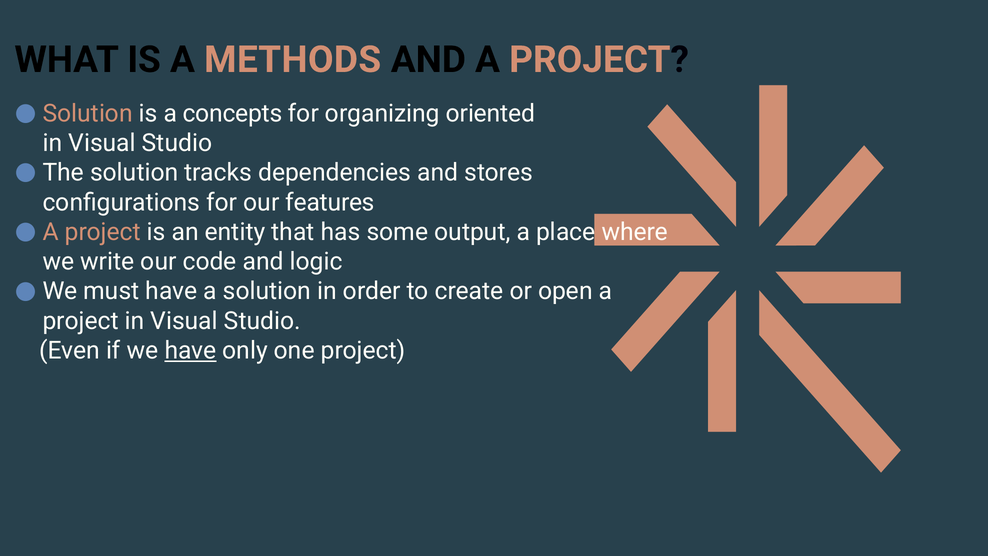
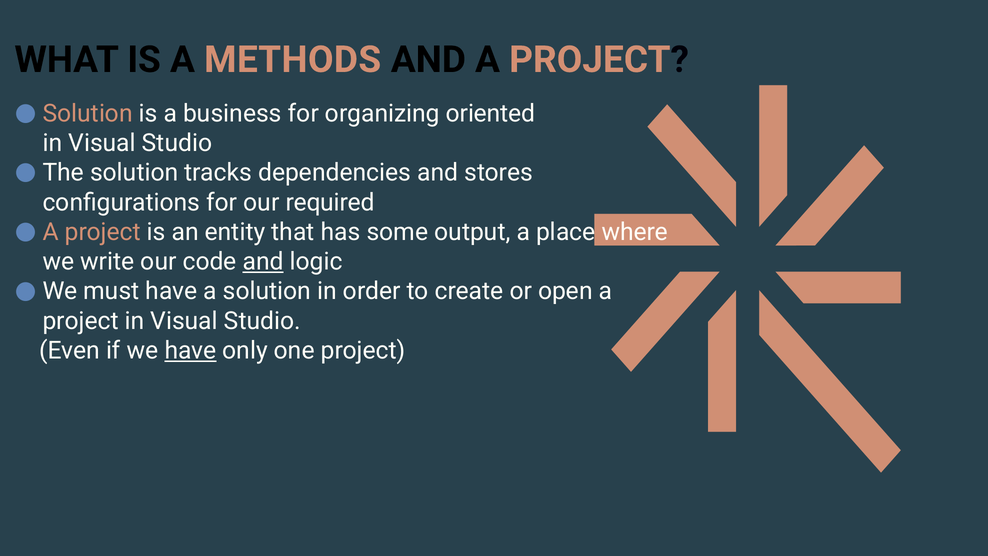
concepts: concepts -> business
features: features -> required
and at (263, 262) underline: none -> present
